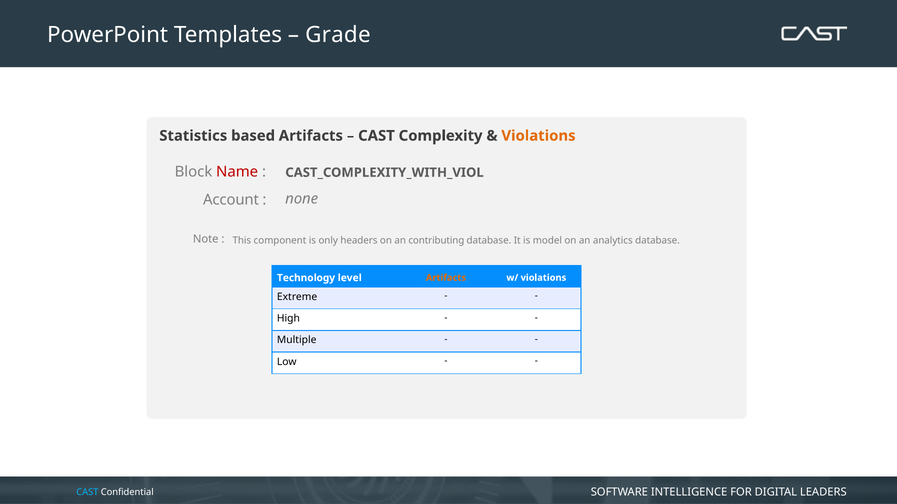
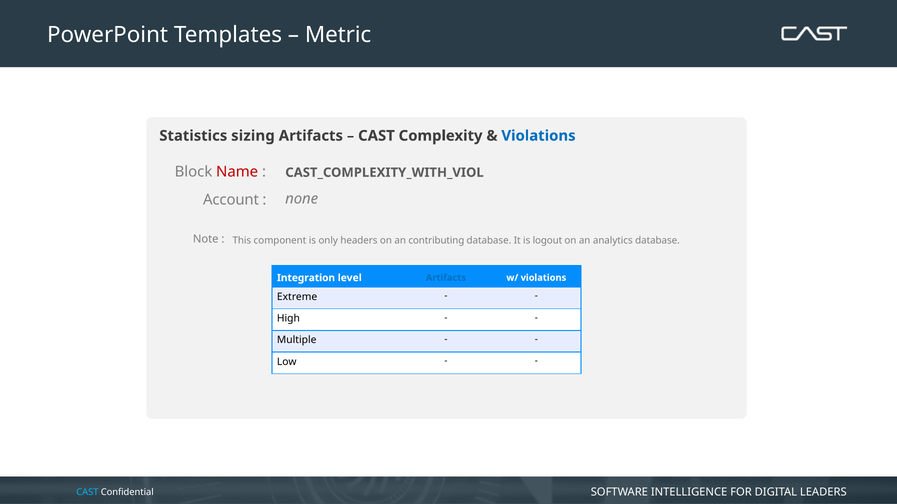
Grade: Grade -> Metric
based: based -> sizing
Violations at (538, 136) colour: orange -> blue
model: model -> logout
Technology: Technology -> Integration
Artifacts at (446, 278) colour: orange -> blue
